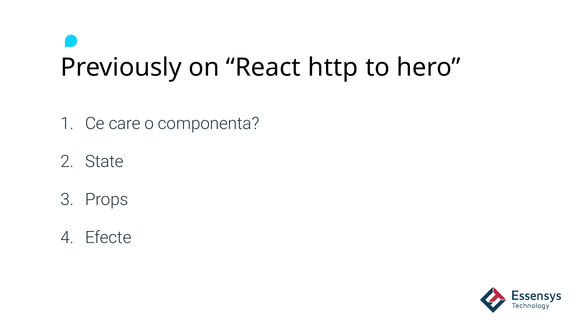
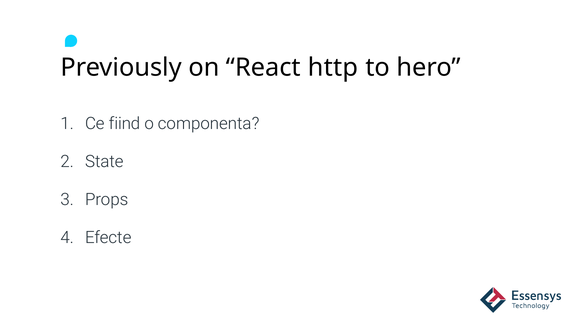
care: care -> fiind
